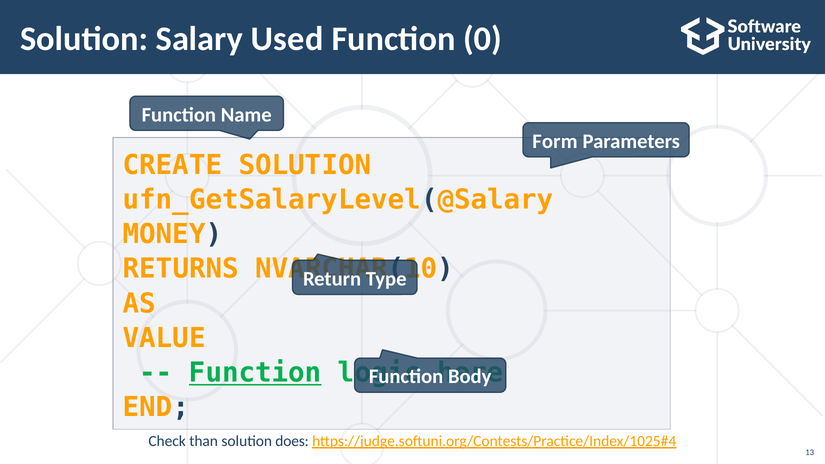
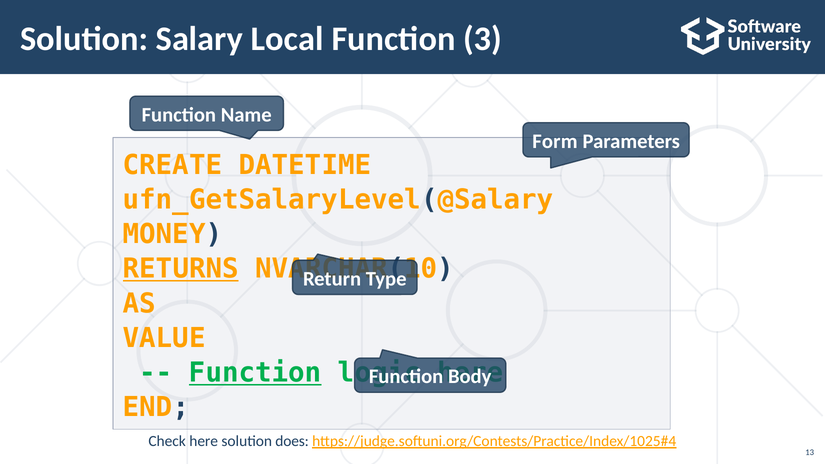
Used: Used -> Local
0: 0 -> 3
CREATE SOLUTION: SOLUTION -> DATETIME
RETURNS underline: none -> present
Check than: than -> here
